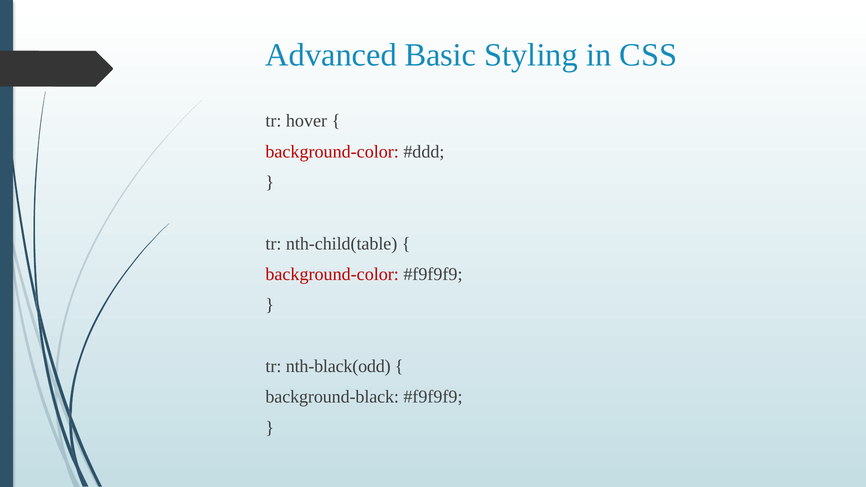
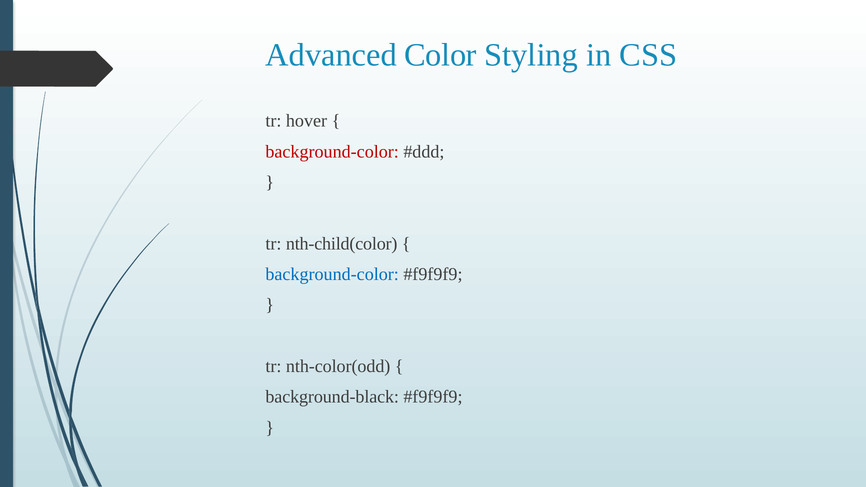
Basic: Basic -> Color
nth-child(table: nth-child(table -> nth-child(color
background-color at (332, 274) colour: red -> blue
nth-black(odd: nth-black(odd -> nth-color(odd
